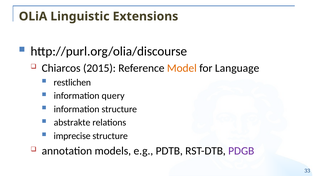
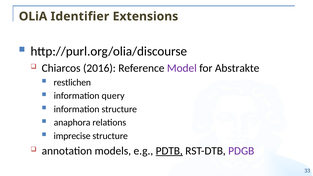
Linguistic: Linguistic -> Identifier
2015: 2015 -> 2016
Model colour: orange -> purple
Language: Language -> Abstrakte
abstrakte: abstrakte -> anaphora
PDTB underline: none -> present
